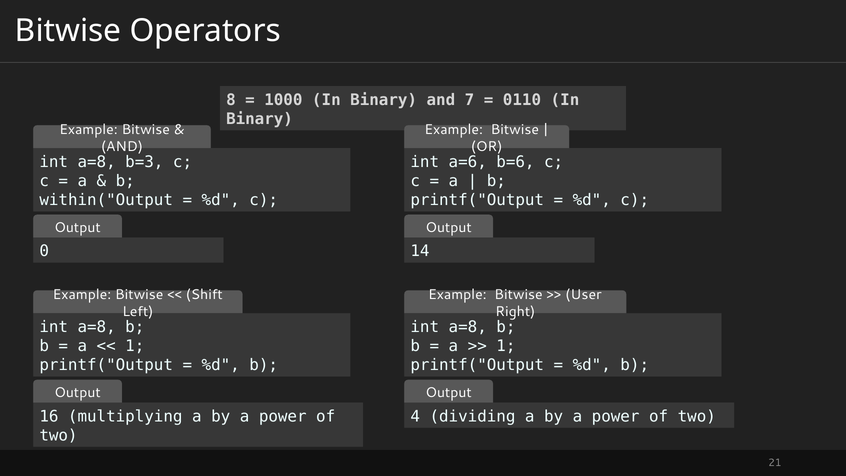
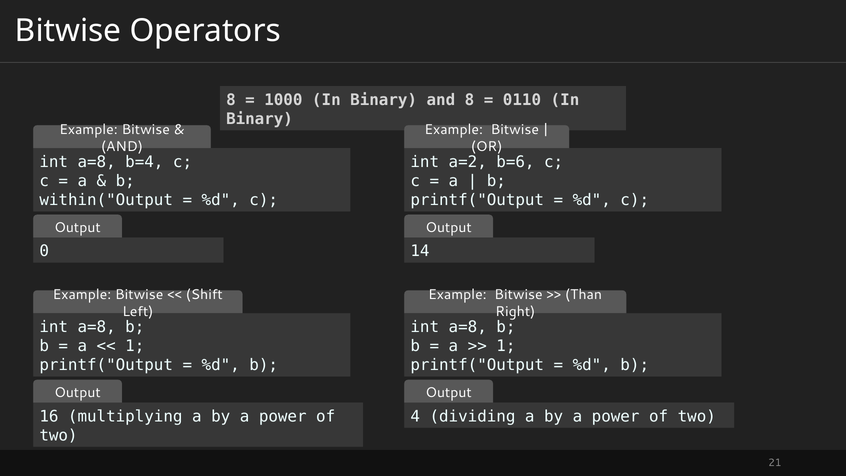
and 7: 7 -> 8
b=3: b=3 -> b=4
a=6: a=6 -> a=2
User: User -> Than
